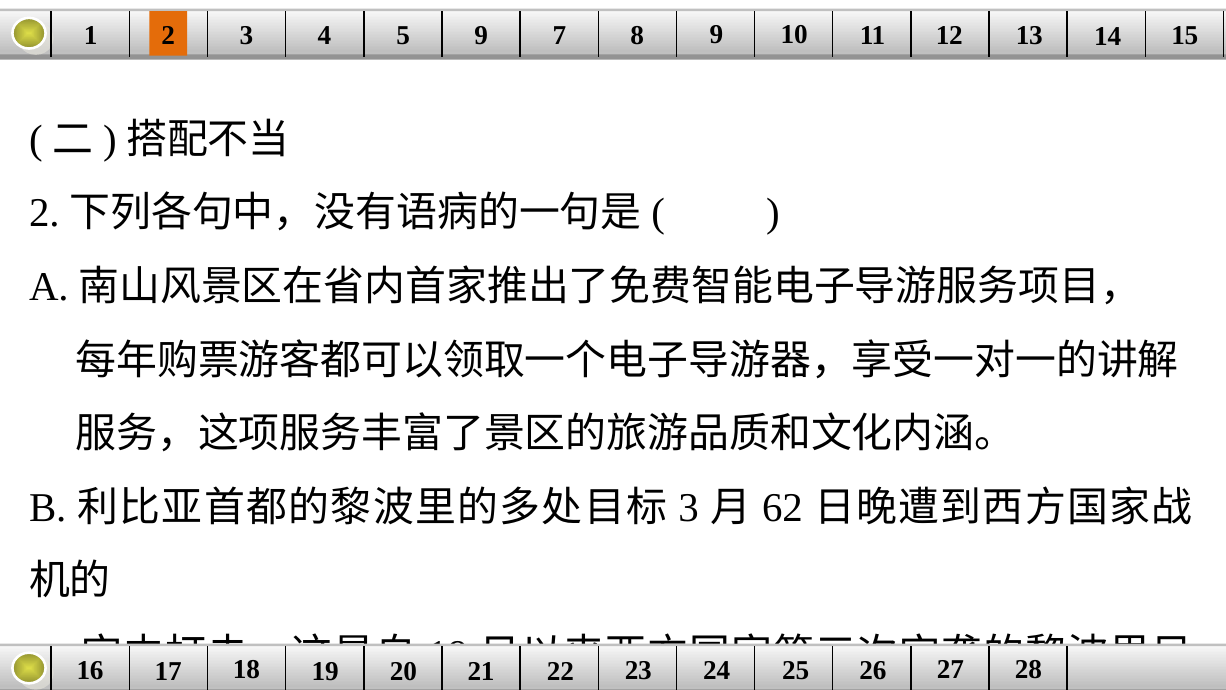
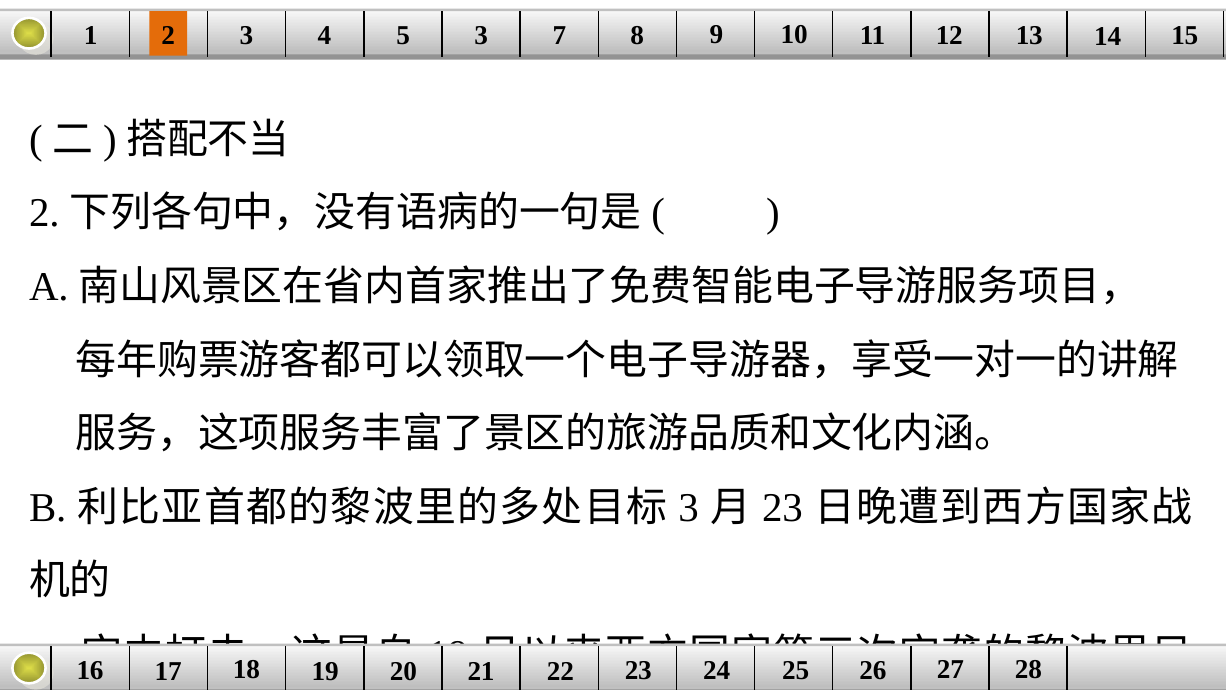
5 9: 9 -> 3
62 at (782, 508): 62 -> 23
